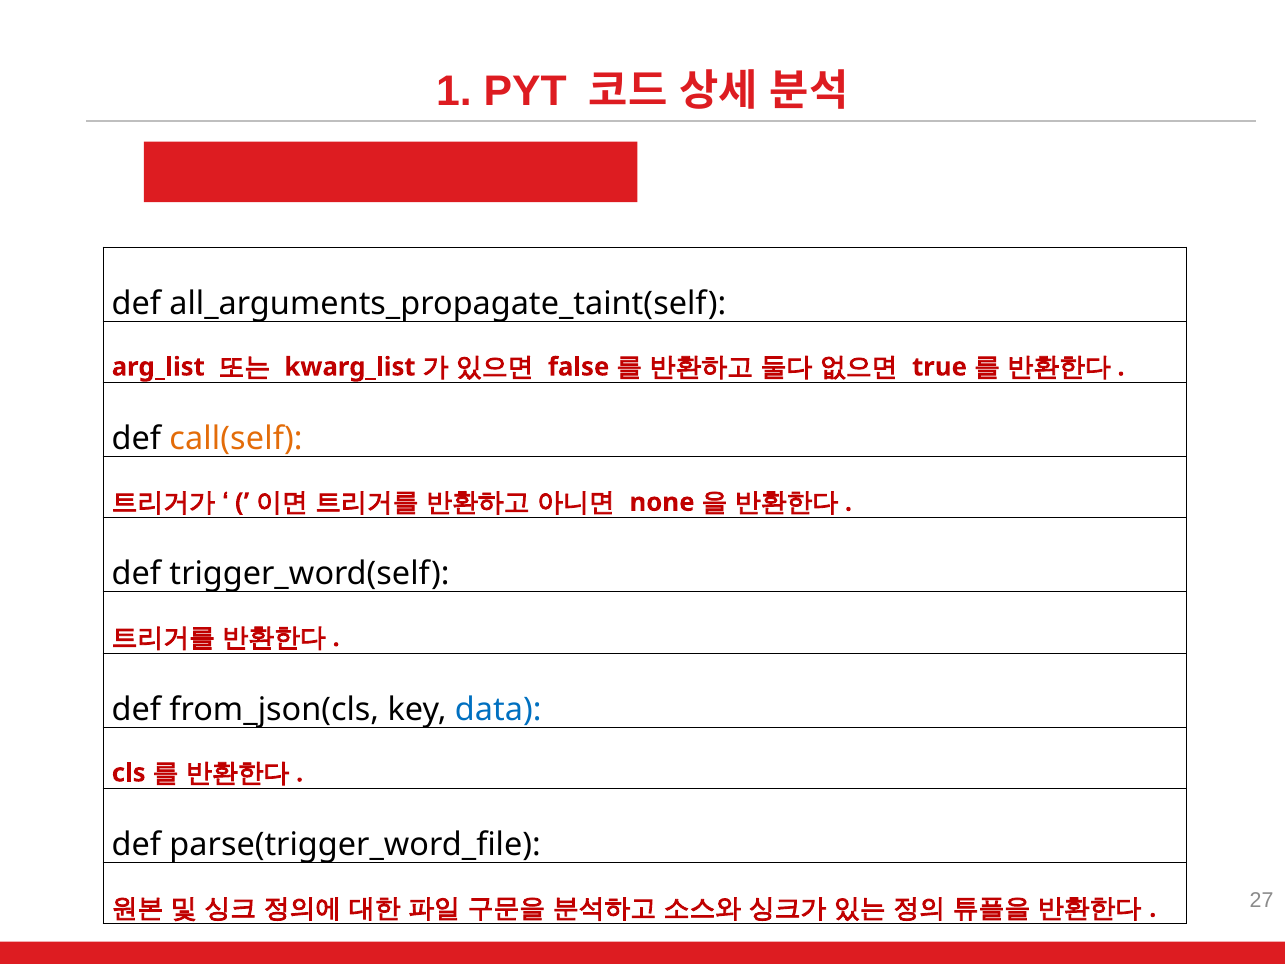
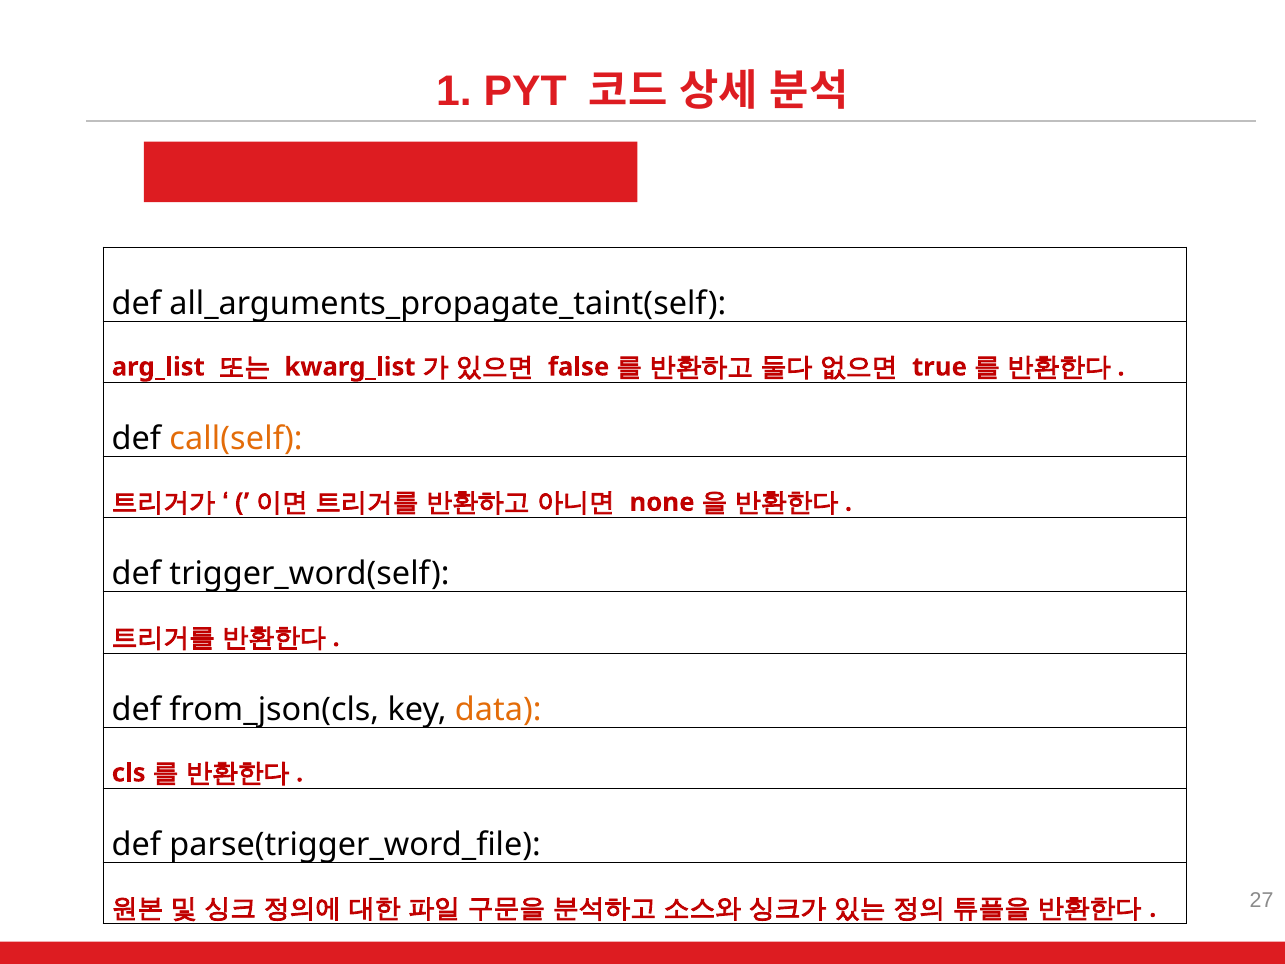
data colour: blue -> orange
